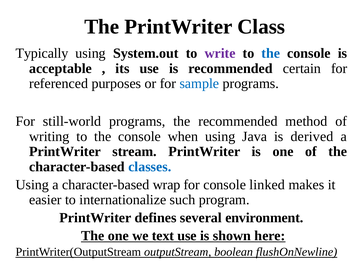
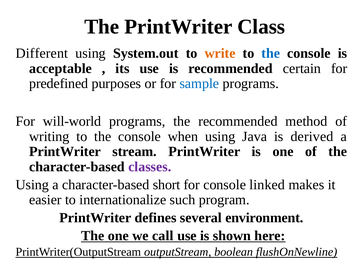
Typically: Typically -> Different
write colour: purple -> orange
referenced: referenced -> predefined
still-world: still-world -> will-world
classes colour: blue -> purple
wrap: wrap -> short
text: text -> call
